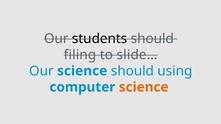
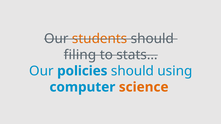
students colour: black -> orange
slide…: slide… -> stats…
Our science: science -> policies
